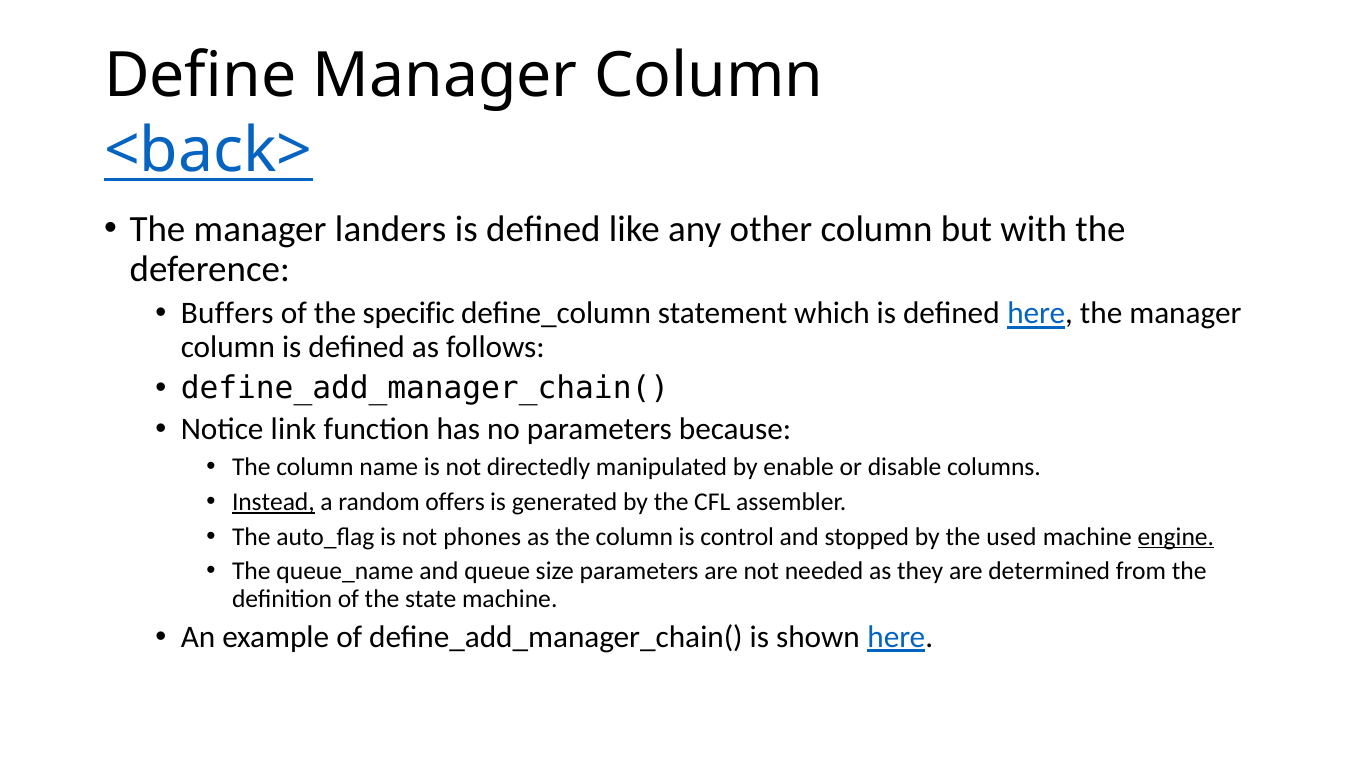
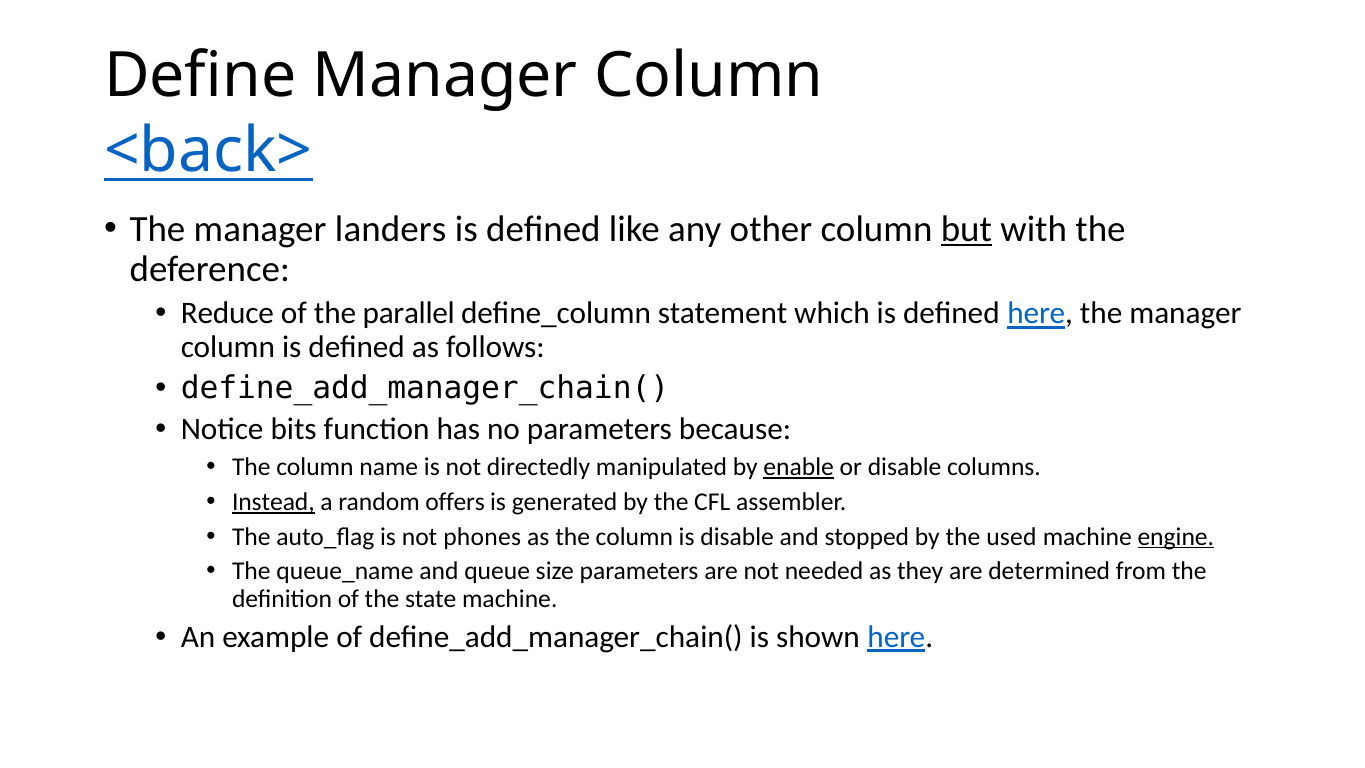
but underline: none -> present
Buffers: Buffers -> Reduce
specific: specific -> parallel
link: link -> bits
enable underline: none -> present
is control: control -> disable
